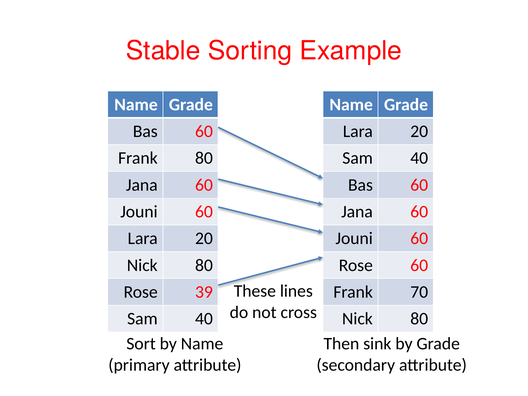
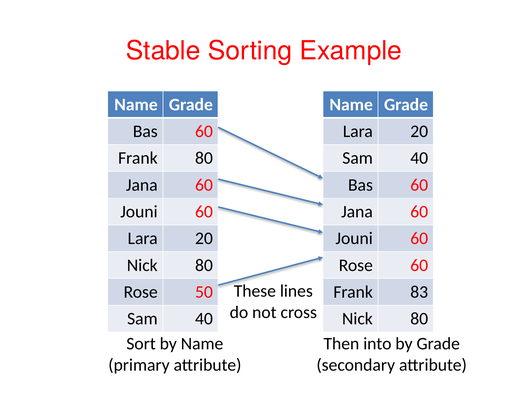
39: 39 -> 50
70: 70 -> 83
sink: sink -> into
